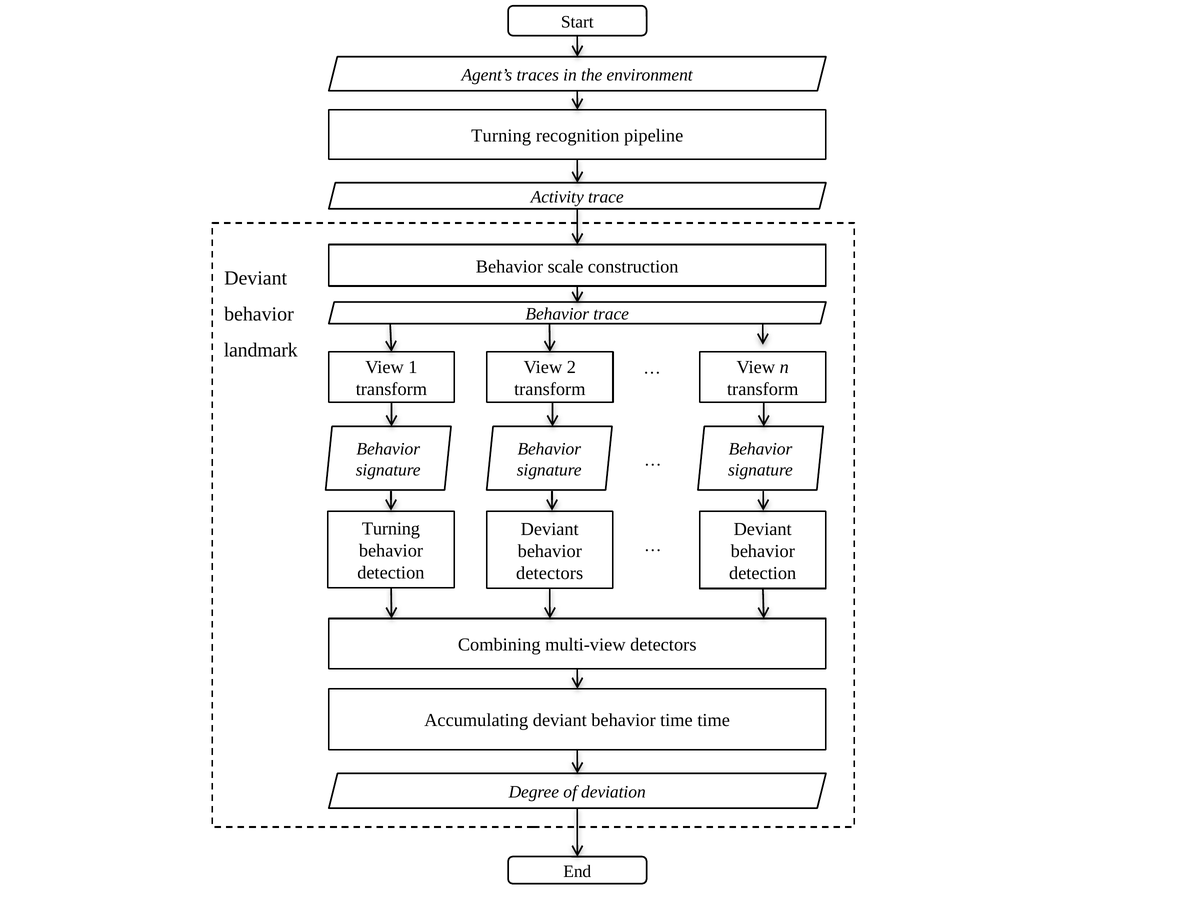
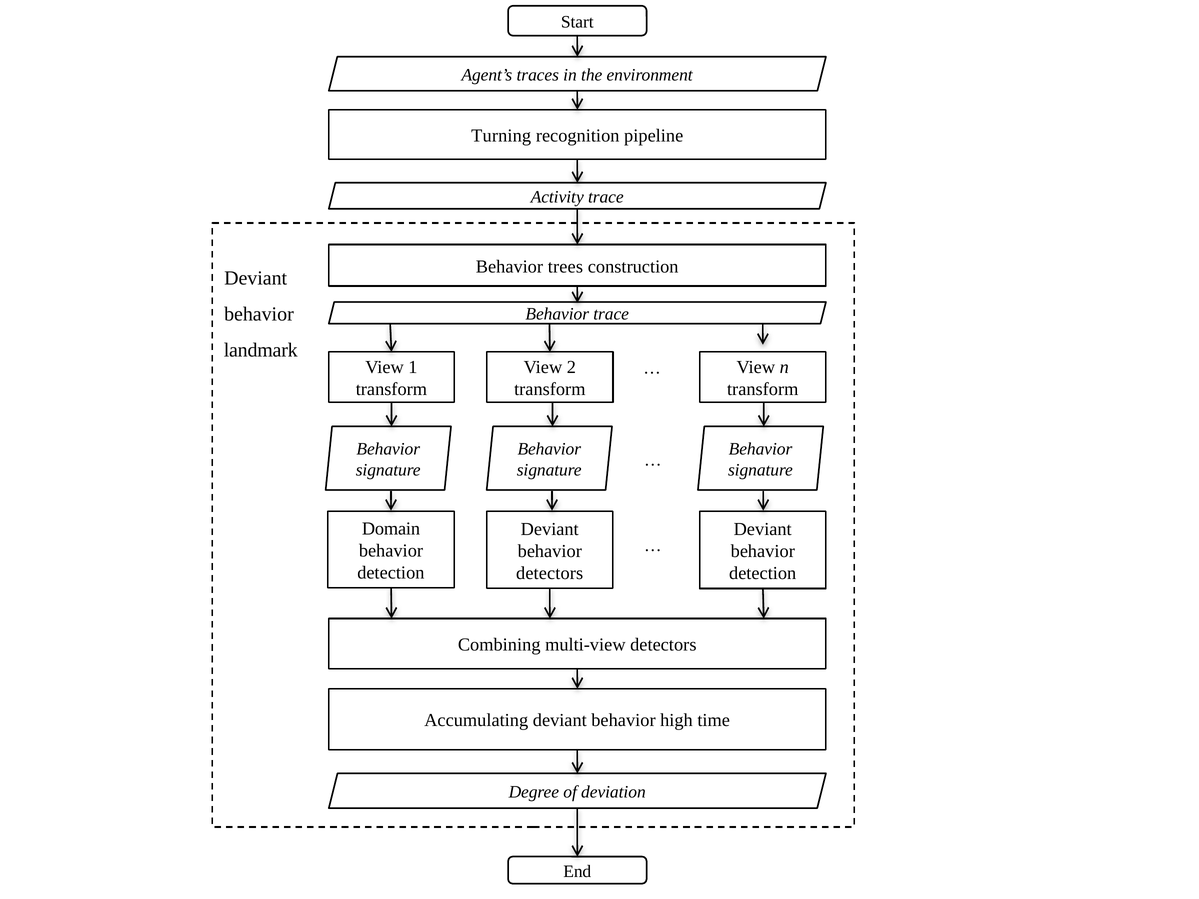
scale: scale -> trees
Turning at (391, 529): Turning -> Domain
behavior time: time -> high
